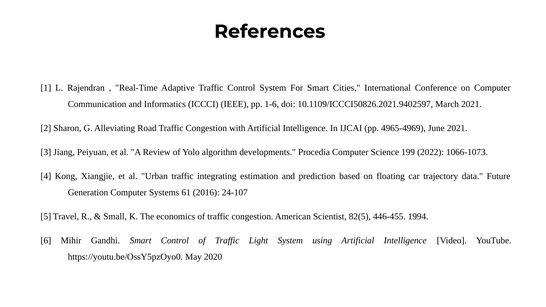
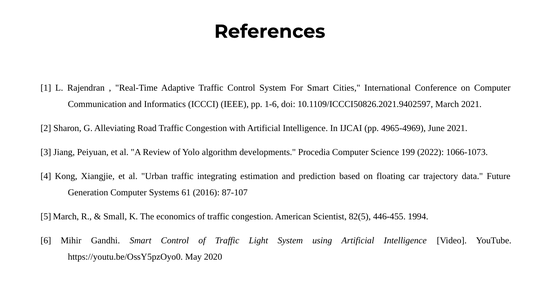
24-107: 24-107 -> 87-107
5 Travel: Travel -> March
